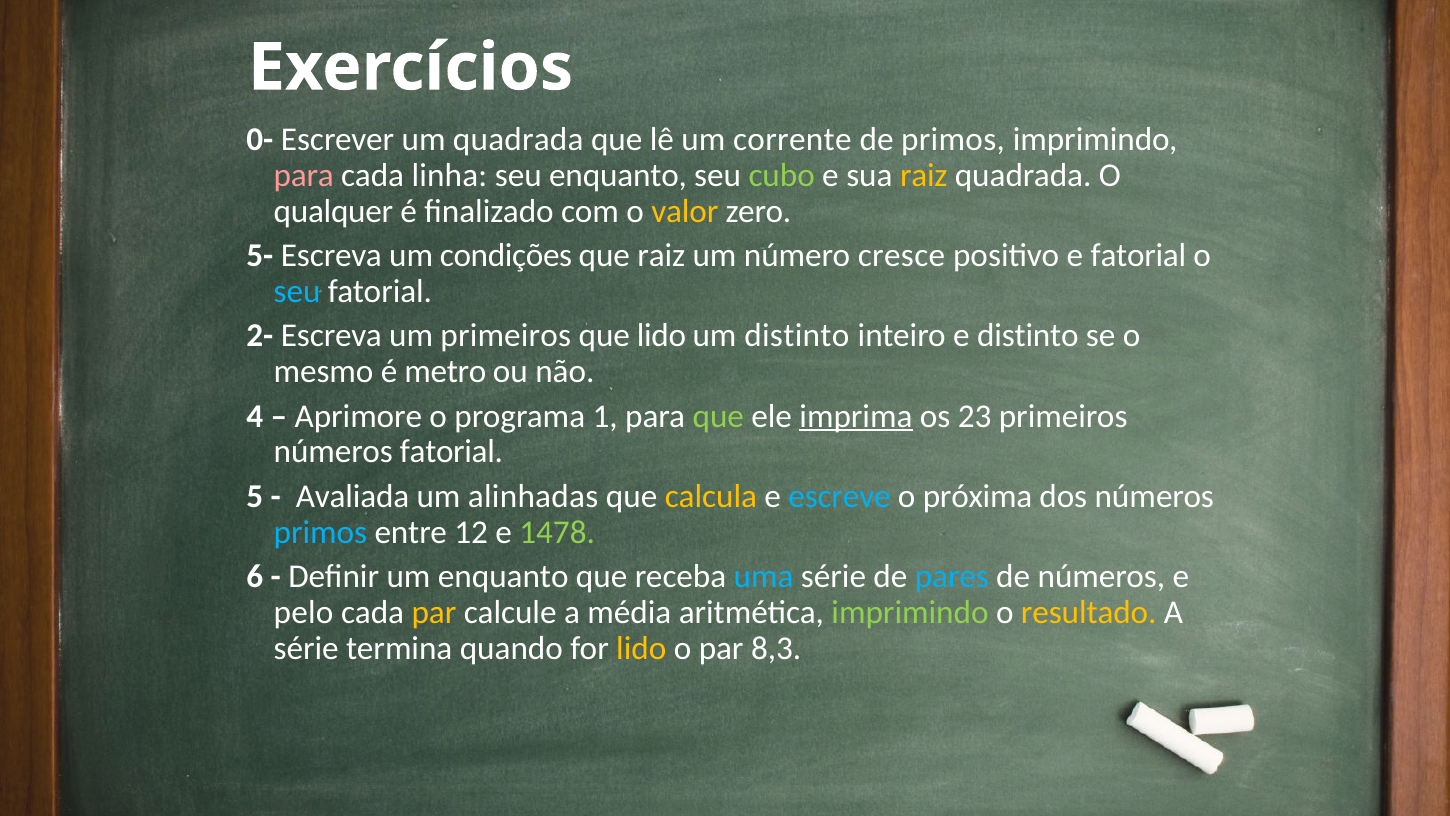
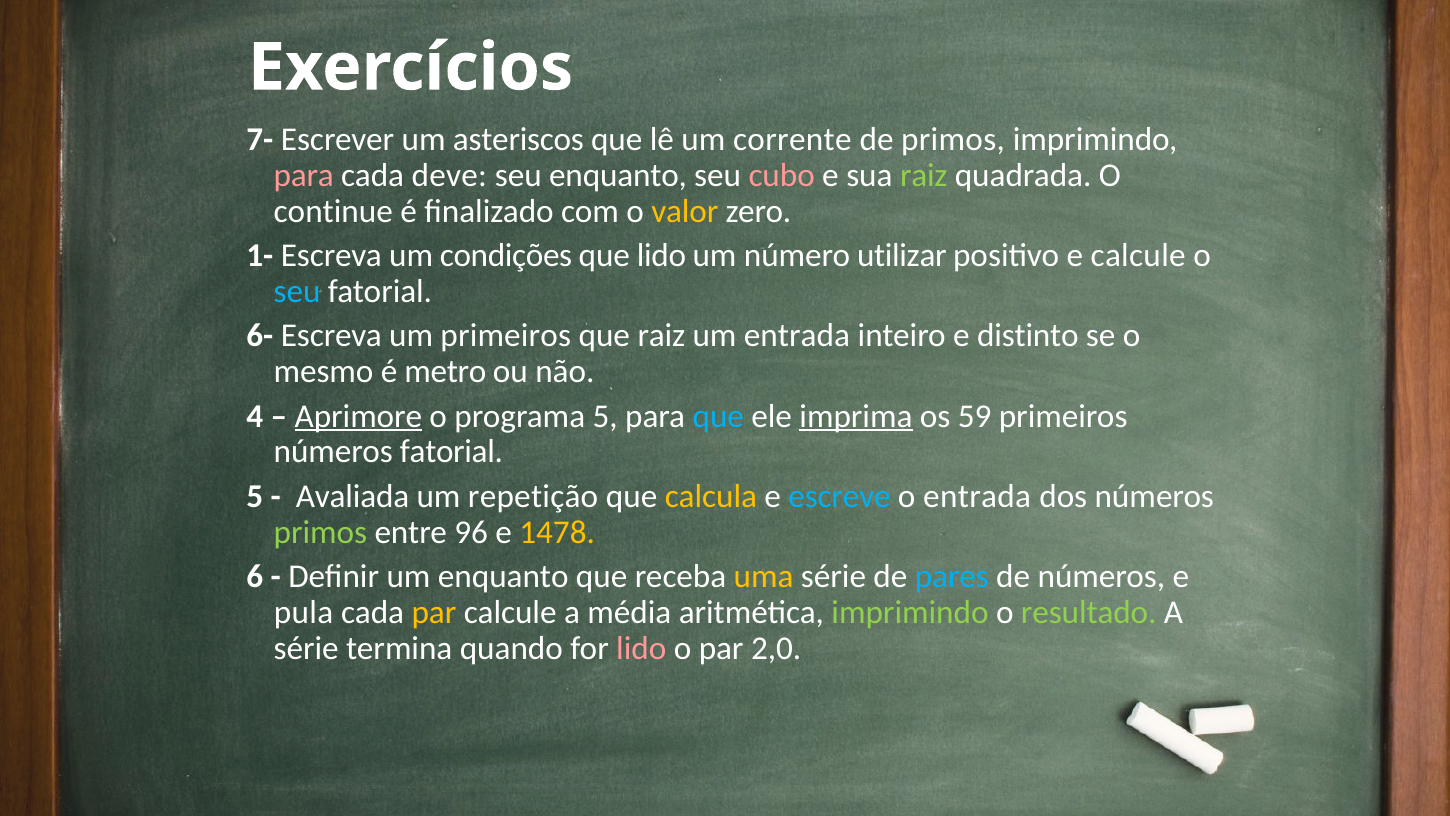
0-: 0- -> 7-
um quadrada: quadrada -> asteriscos
linha: linha -> deve
cubo colour: light green -> pink
raiz at (924, 176) colour: yellow -> light green
qualquer: qualquer -> continue
5-: 5- -> 1-
que raiz: raiz -> lido
cresce: cresce -> utilizar
e fatorial: fatorial -> calcule
2-: 2- -> 6-
que lido: lido -> raiz
um distinto: distinto -> entrada
Aprimore underline: none -> present
programa 1: 1 -> 5
que at (718, 416) colour: light green -> light blue
23: 23 -> 59
alinhadas: alinhadas -> repetição
o próxima: próxima -> entrada
primos at (320, 532) colour: light blue -> light green
12: 12 -> 96
1478 colour: light green -> yellow
uma colour: light blue -> yellow
pelo: pelo -> pula
resultado colour: yellow -> light green
lido at (641, 648) colour: yellow -> pink
8,3: 8,3 -> 2,0
